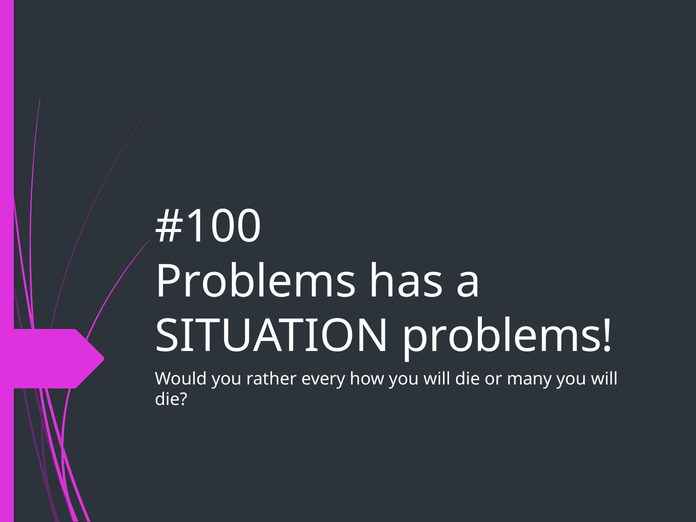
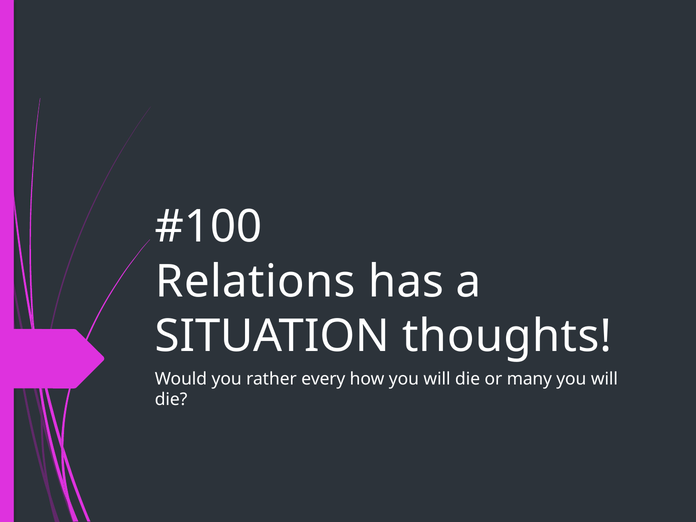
Problems at (256, 282): Problems -> Relations
SITUATION problems: problems -> thoughts
